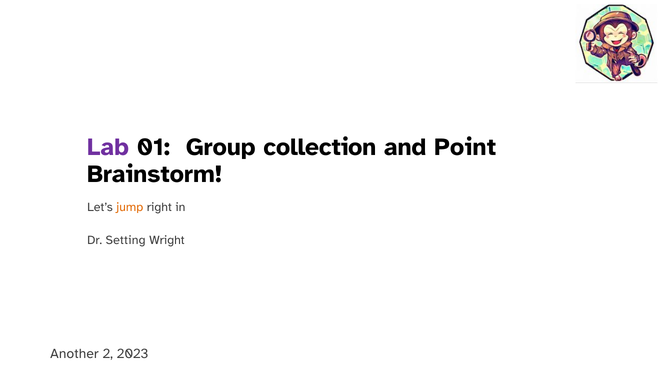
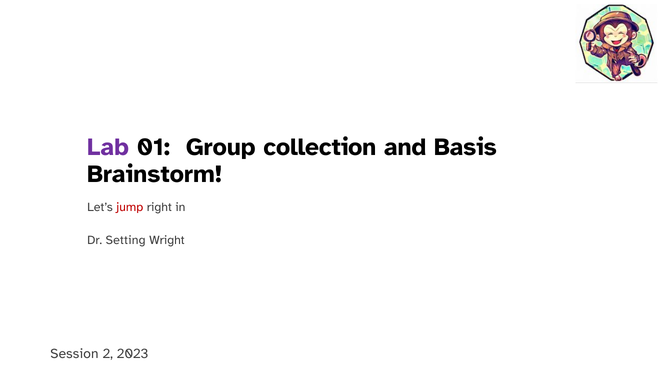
Point: Point -> Basis
jump colour: orange -> red
Another: Another -> Session
